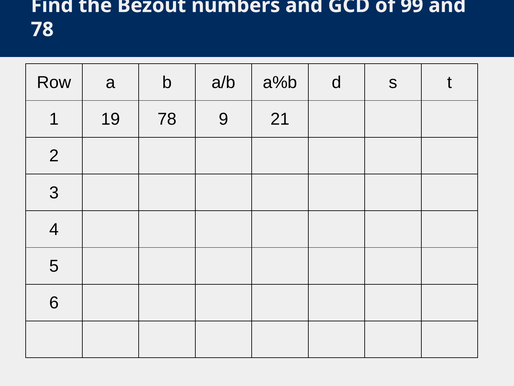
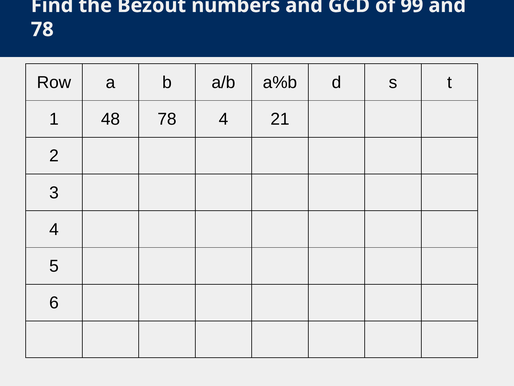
19: 19 -> 48
78 9: 9 -> 4
